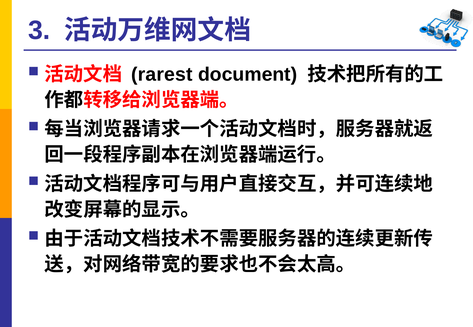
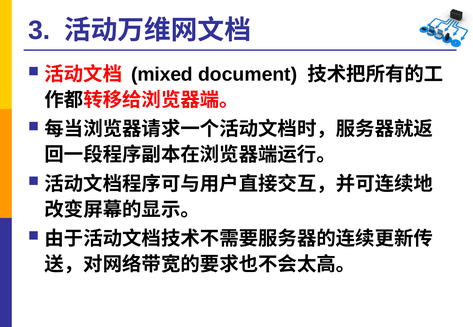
rarest: rarest -> mixed
